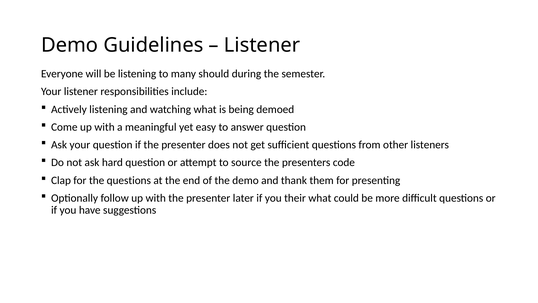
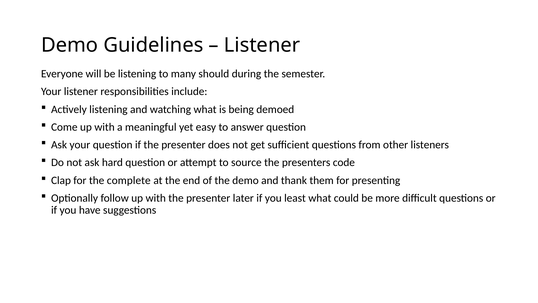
the questions: questions -> complete
their: their -> least
